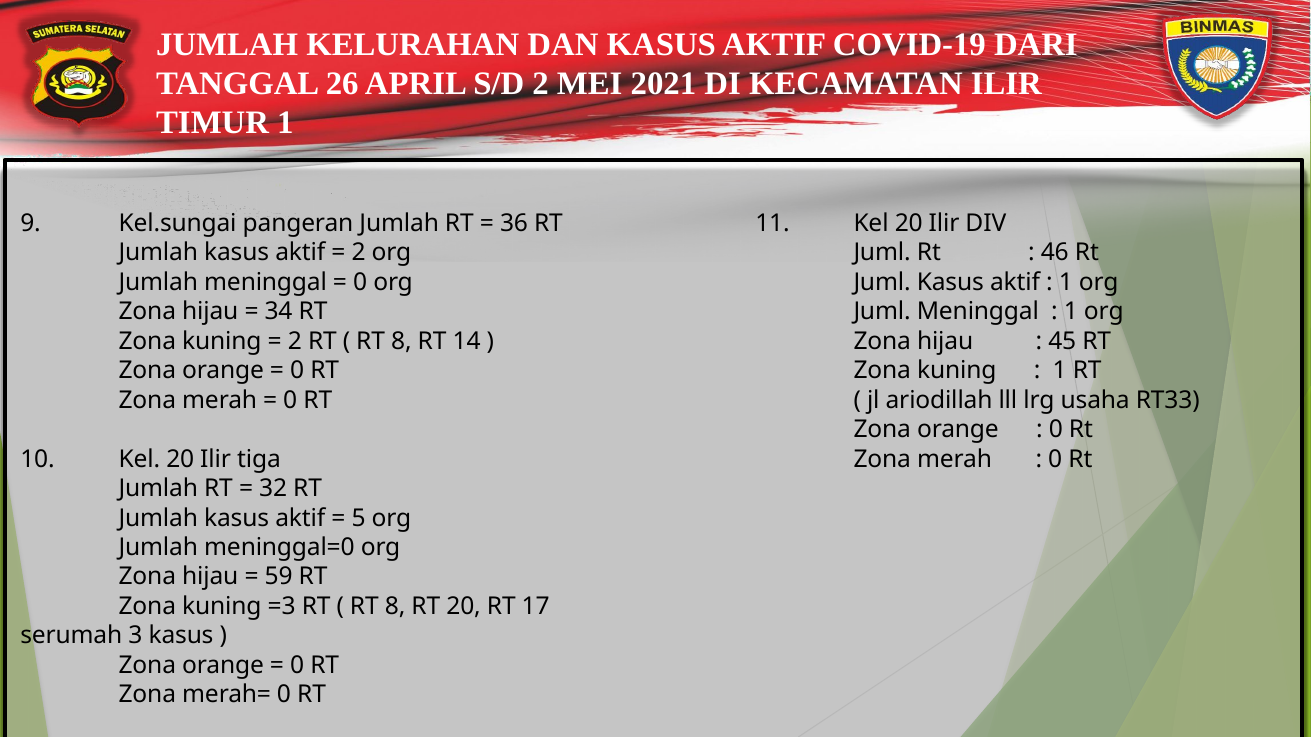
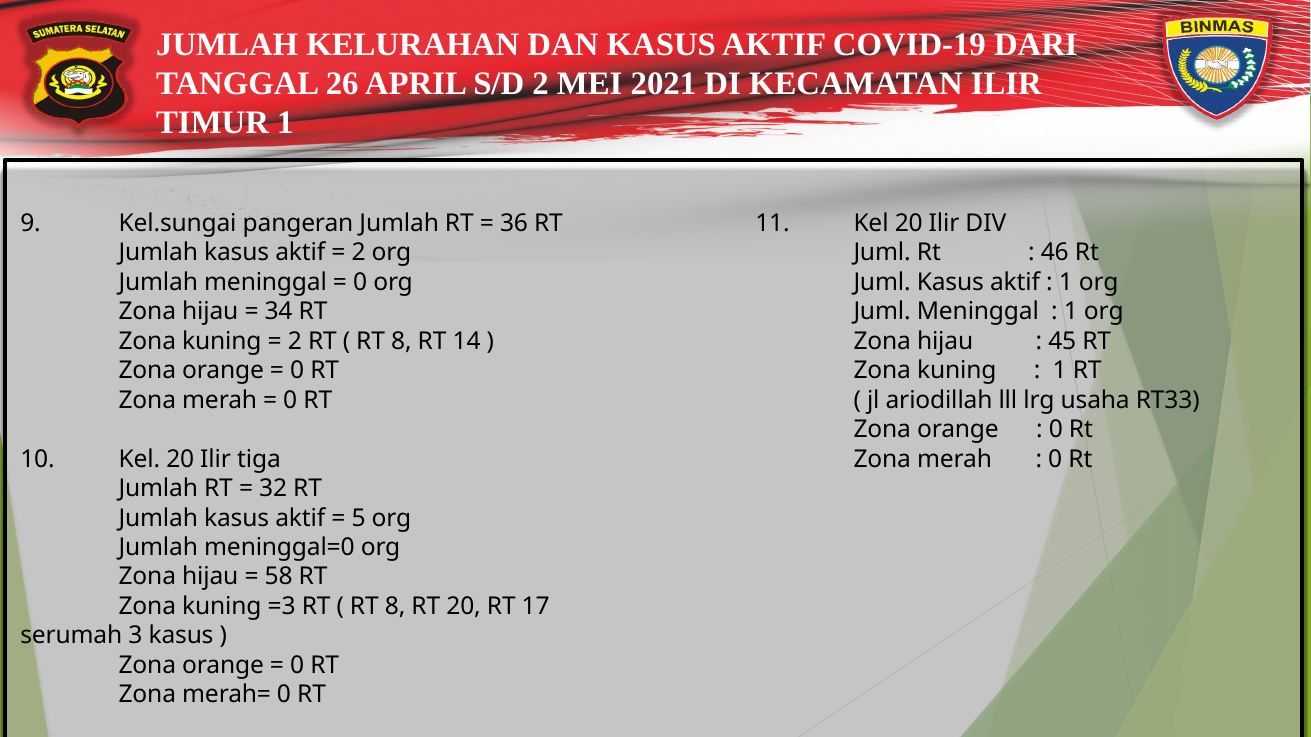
59: 59 -> 58
